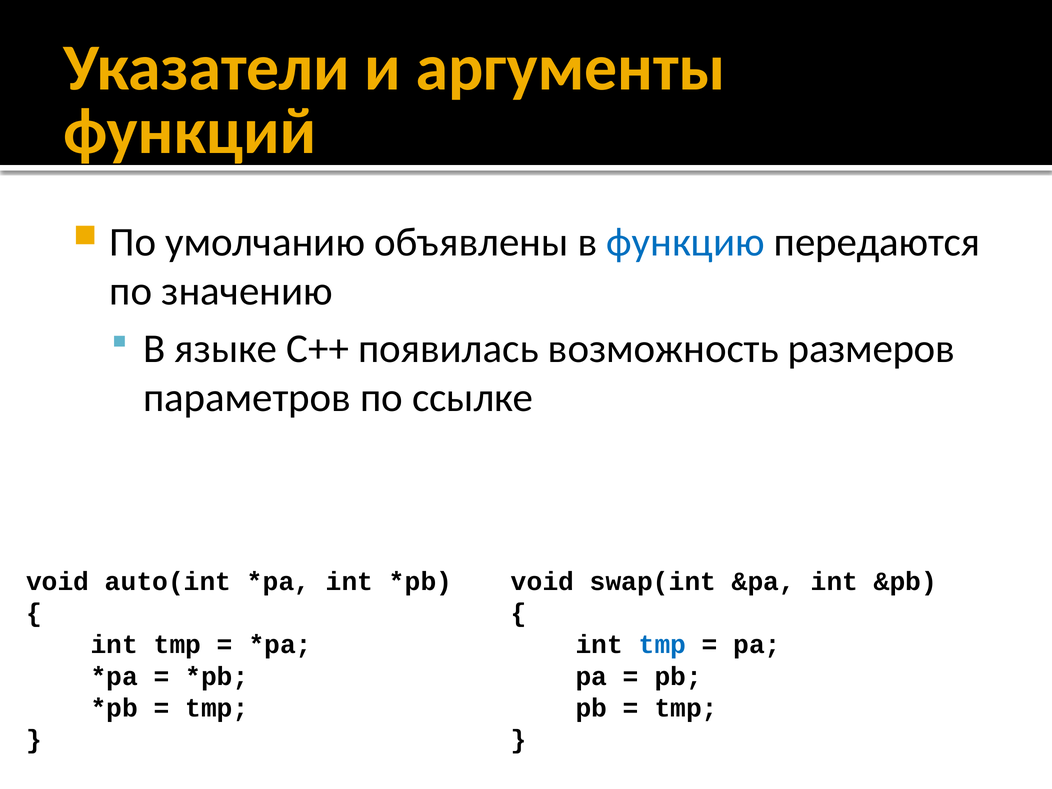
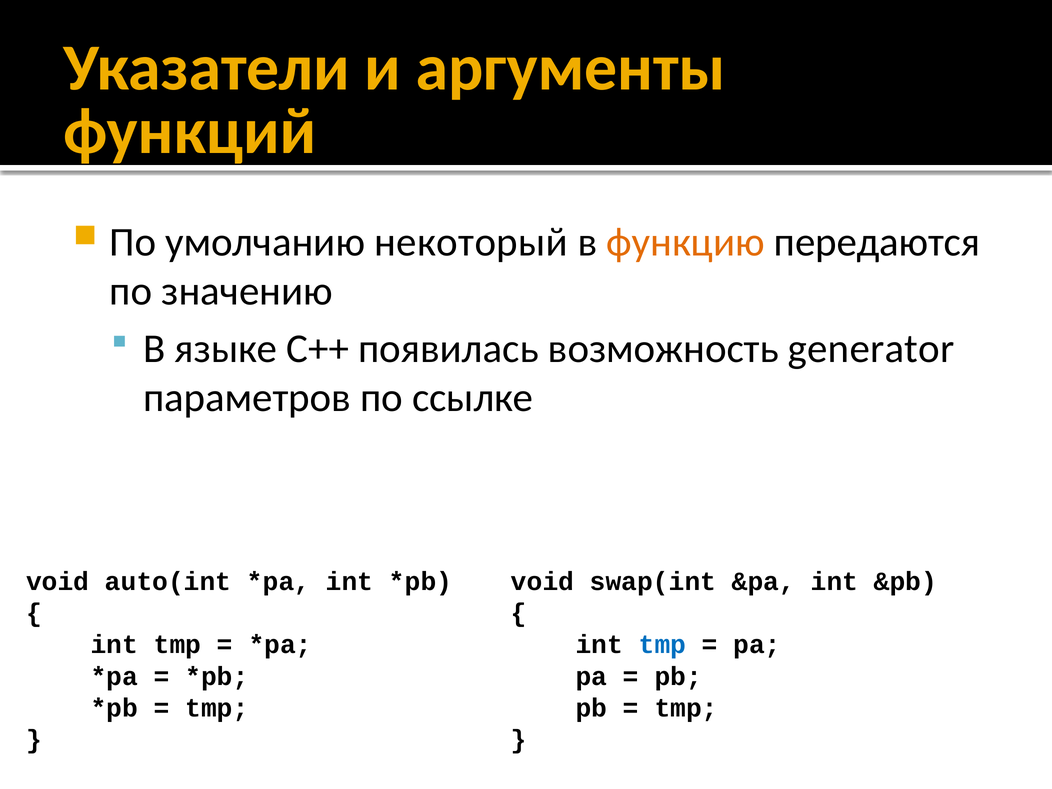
объявлены: объявлены -> некоторый
функцию colour: blue -> orange
размеров: размеров -> generator
